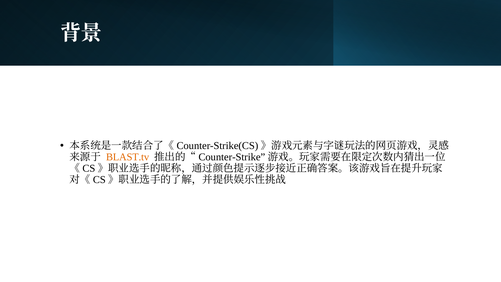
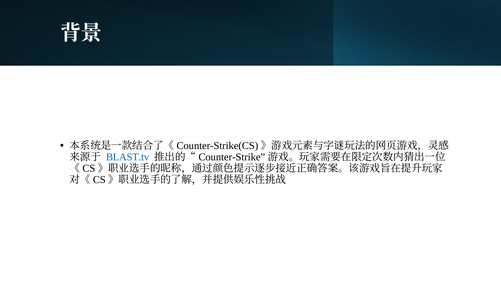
BLAST.tv colour: orange -> blue
